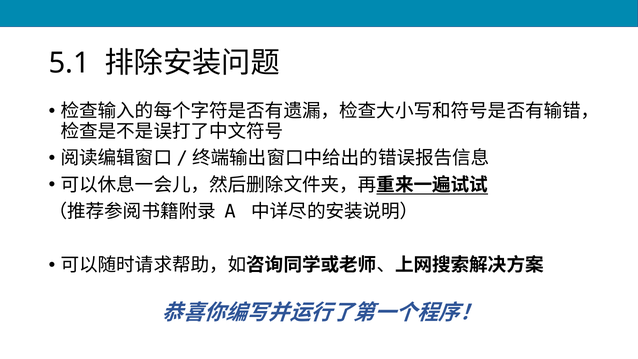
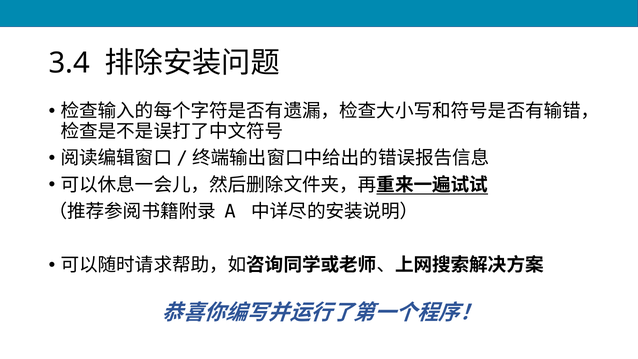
5.1: 5.1 -> 3.4
